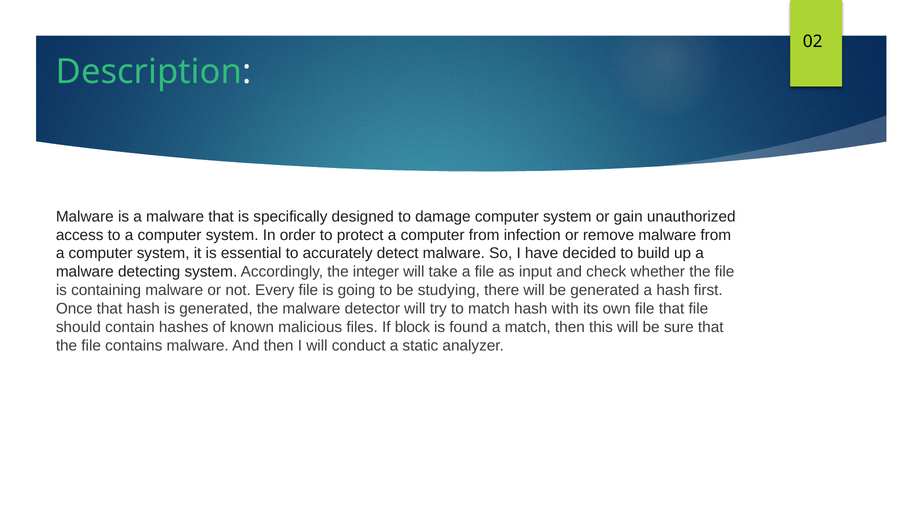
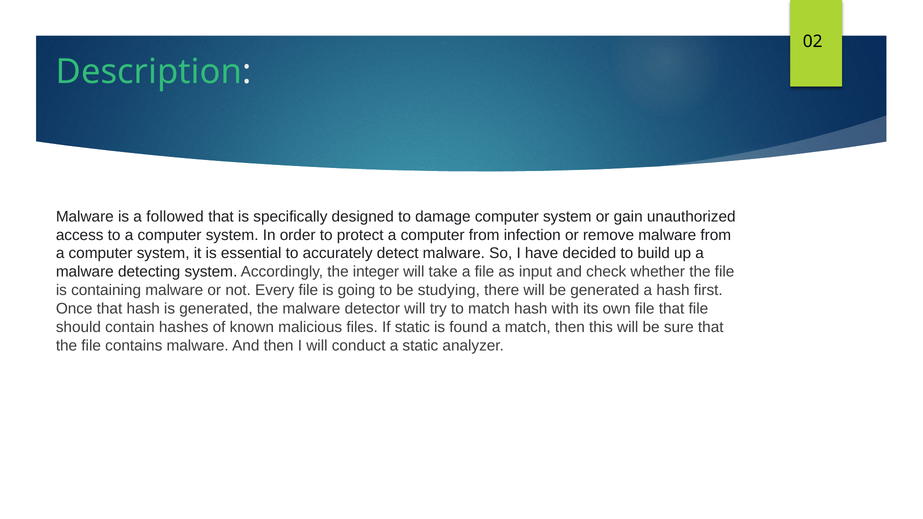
is a malware: malware -> followed
If block: block -> static
